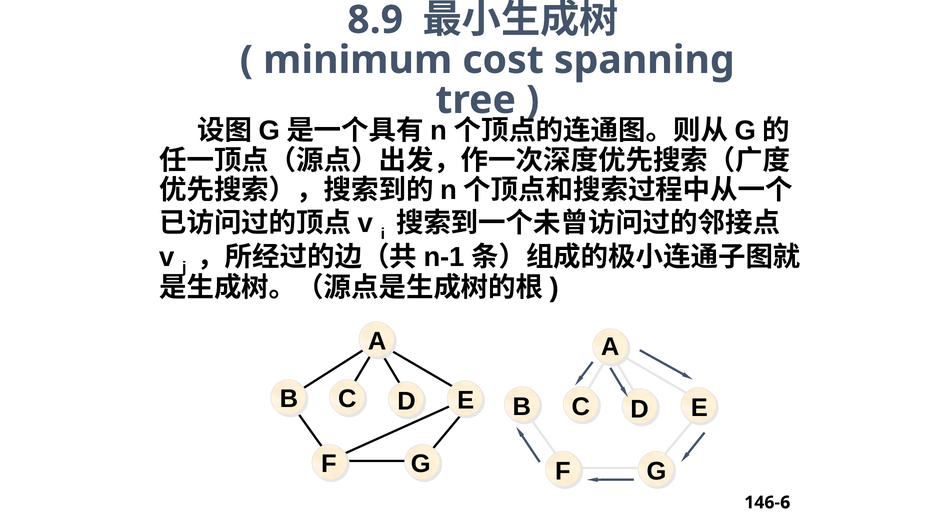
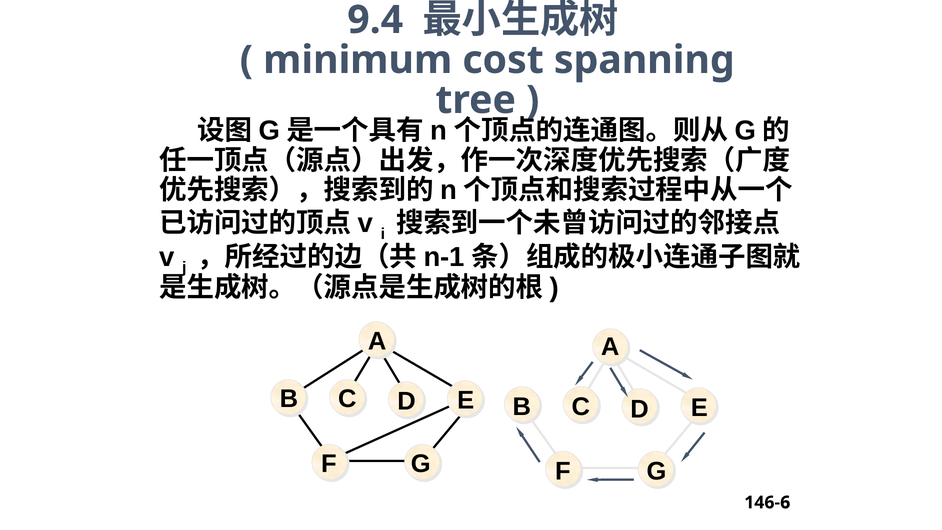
8.9: 8.9 -> 9.4
